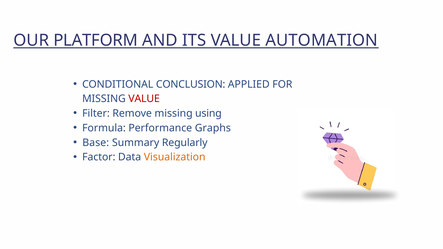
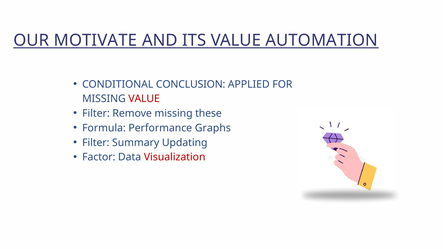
PLATFORM: PLATFORM -> MOTIVATE
using: using -> these
Base at (96, 143): Base -> Filter
Regularly: Regularly -> Updating
Visualization colour: orange -> red
